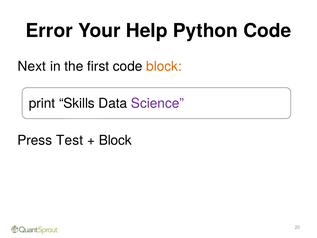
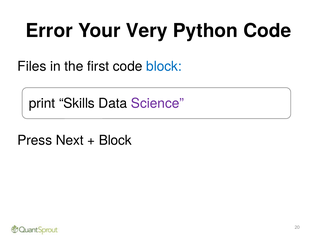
Help: Help -> Very
Next: Next -> Files
block at (164, 66) colour: orange -> blue
Test: Test -> Next
